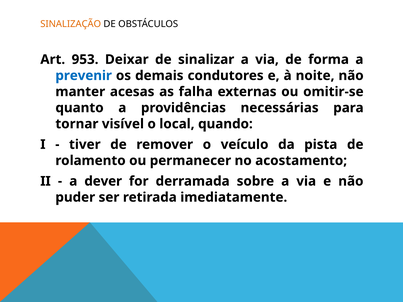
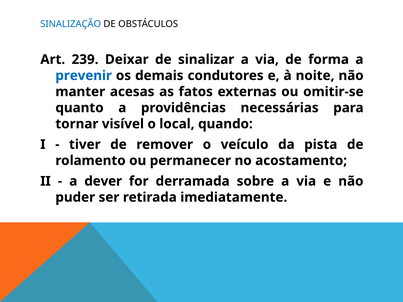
SINALIZAÇÃO colour: orange -> blue
953: 953 -> 239
falha: falha -> fatos
